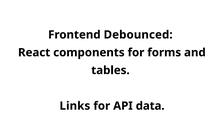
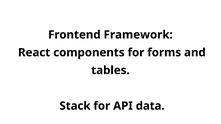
Debounced: Debounced -> Framework
Links: Links -> Stack
